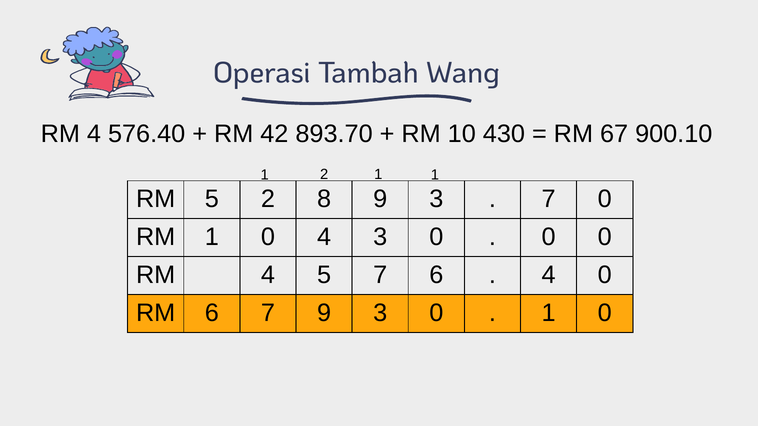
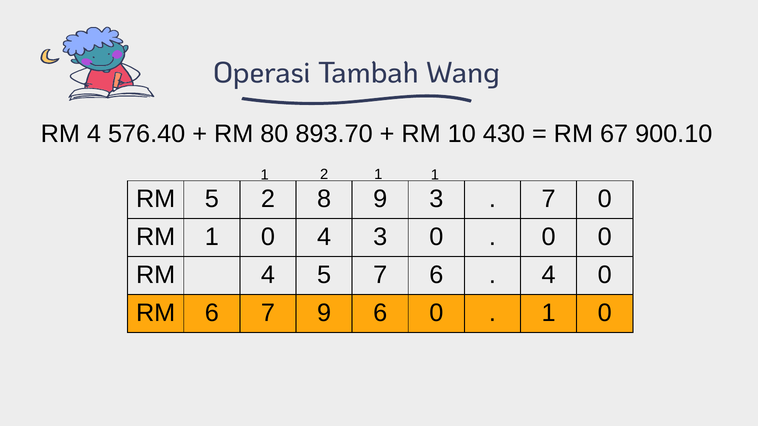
42: 42 -> 80
7 9 3: 3 -> 6
